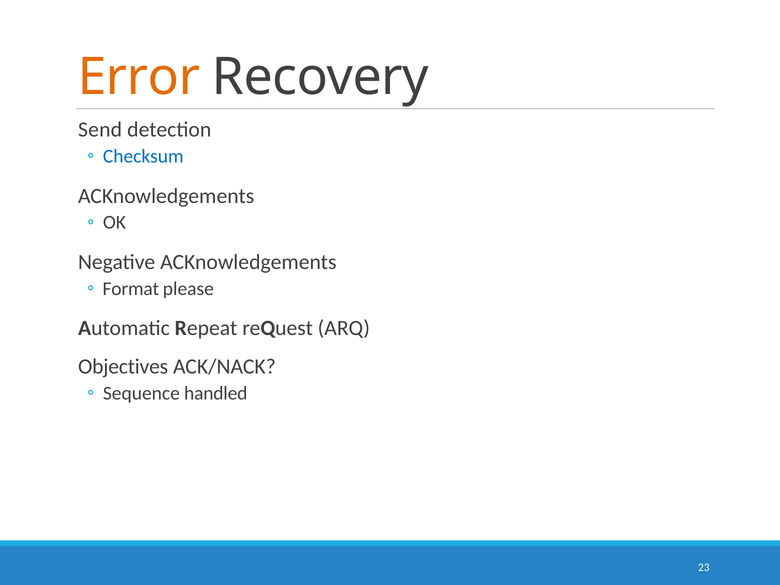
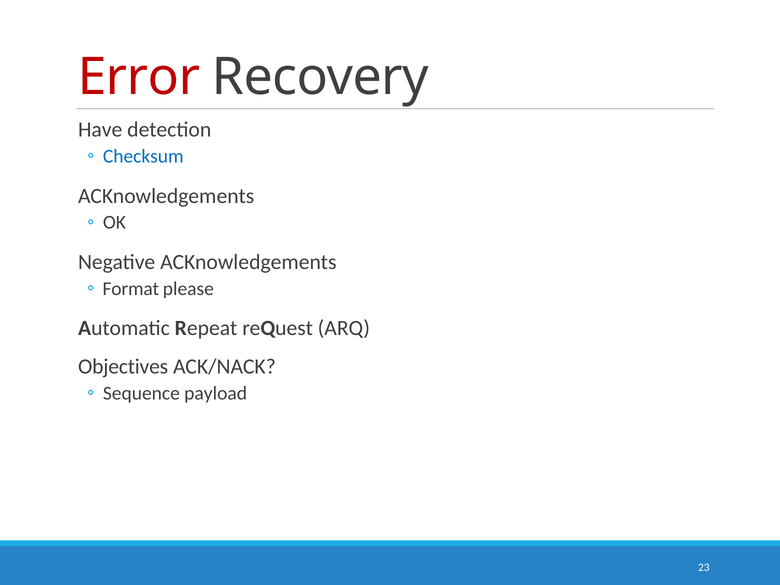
Error colour: orange -> red
Send: Send -> Have
handled: handled -> payload
